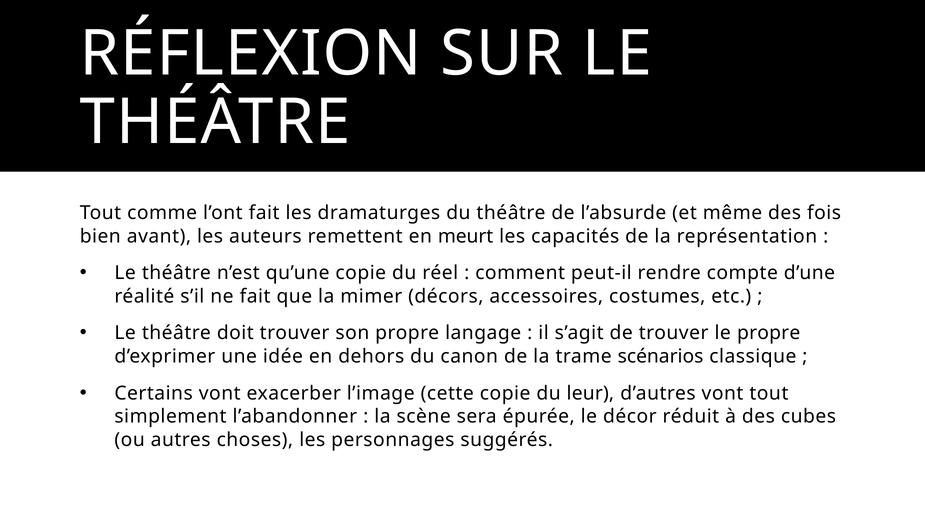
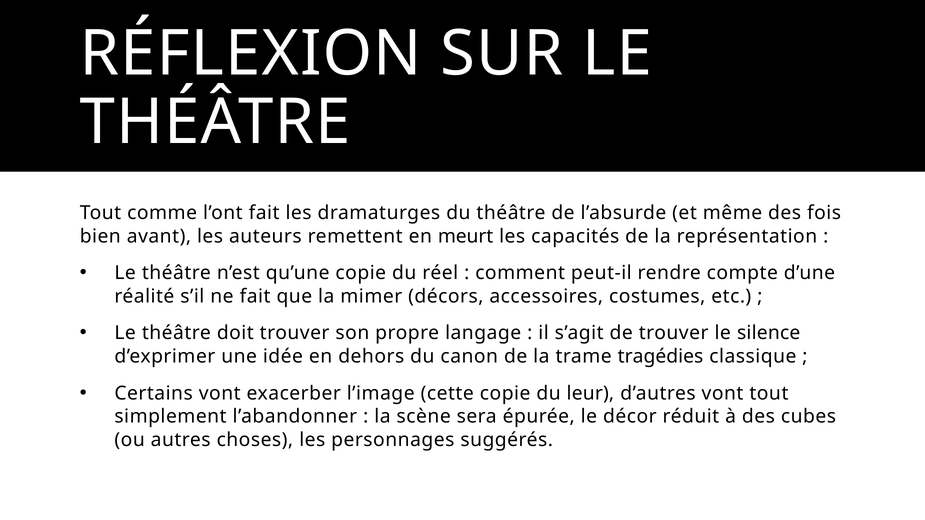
le propre: propre -> silence
scénarios: scénarios -> tragédies
